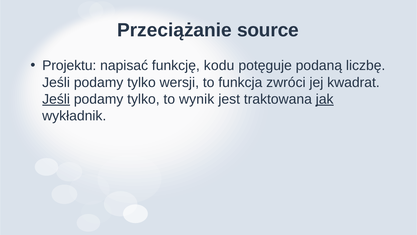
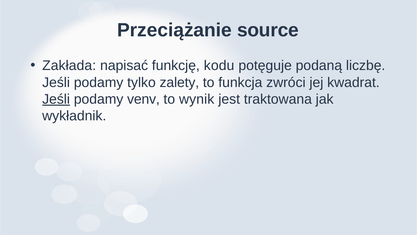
Projektu: Projektu -> Zakłada
wersji: wersji -> zalety
tylko at (143, 99): tylko -> venv
jak underline: present -> none
